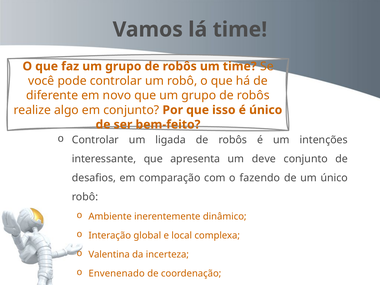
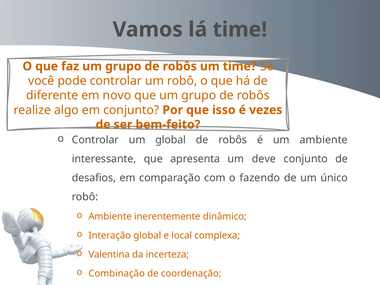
é único: único -> vezes
um ligada: ligada -> global
um intenções: intenções -> ambiente
Envenenado: Envenenado -> Combinação
